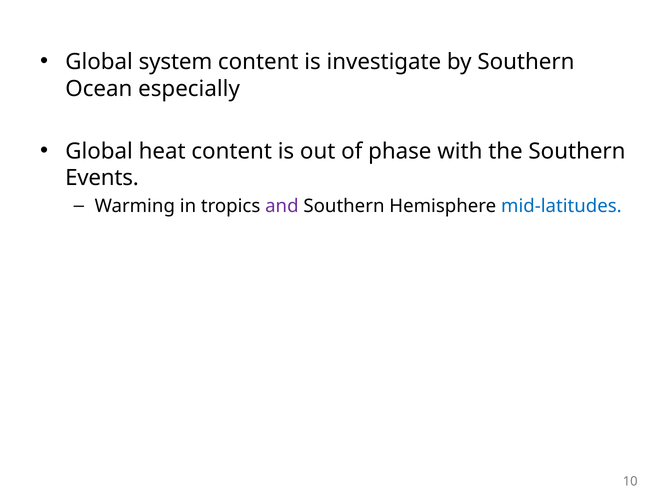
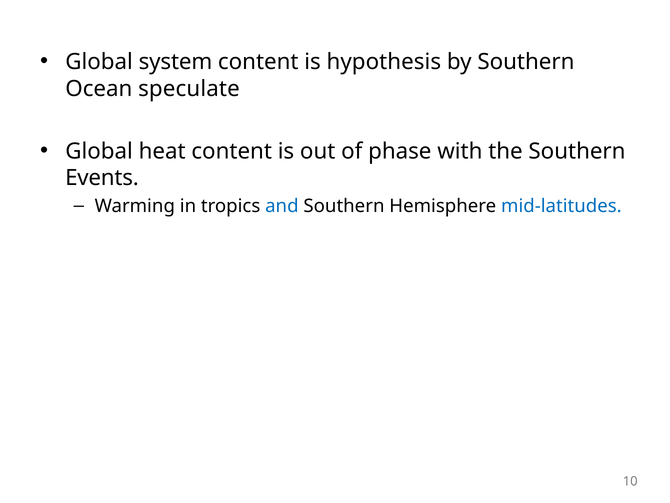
investigate: investigate -> hypothesis
especially: especially -> speculate
and colour: purple -> blue
